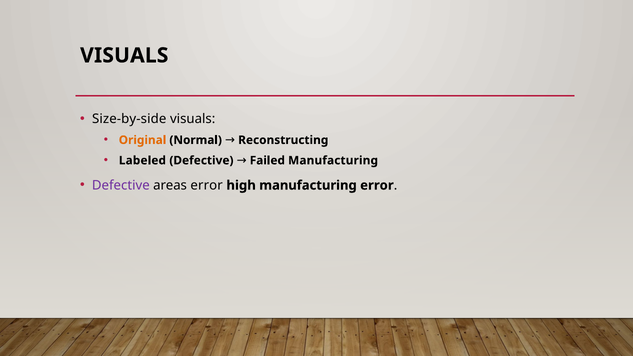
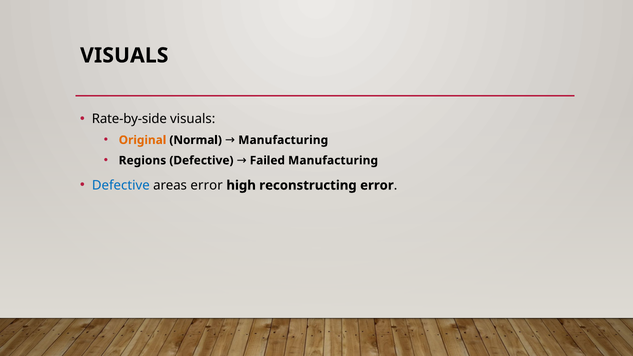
Size-by-side: Size-by-side -> Rate-by-side
Reconstructing at (283, 140): Reconstructing -> Manufacturing
Labeled: Labeled -> Regions
Defective at (121, 185) colour: purple -> blue
high manufacturing: manufacturing -> reconstructing
